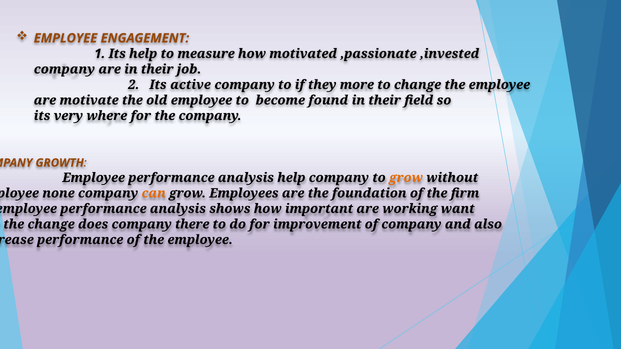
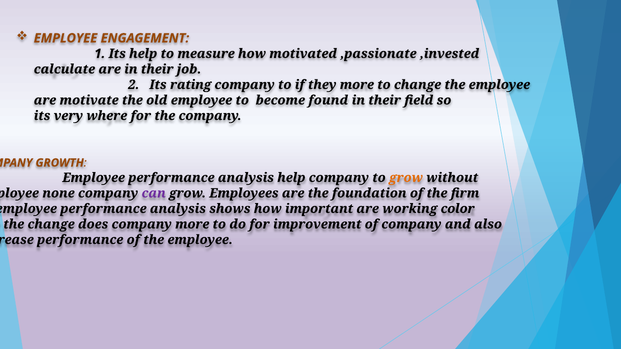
company at (64, 69): company -> calculate
active: active -> rating
can colour: orange -> purple
want: want -> color
company there: there -> more
